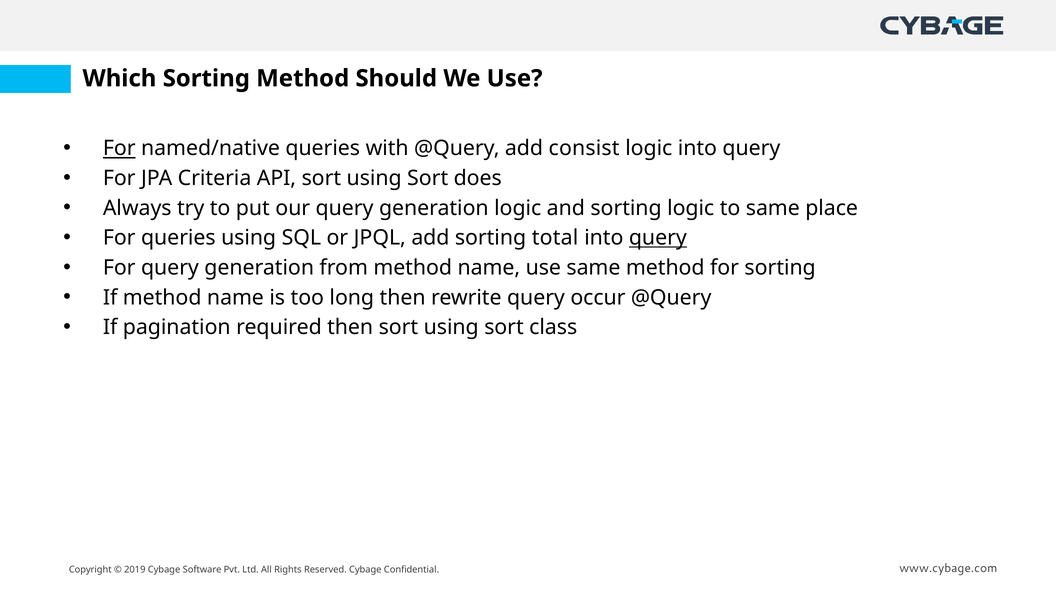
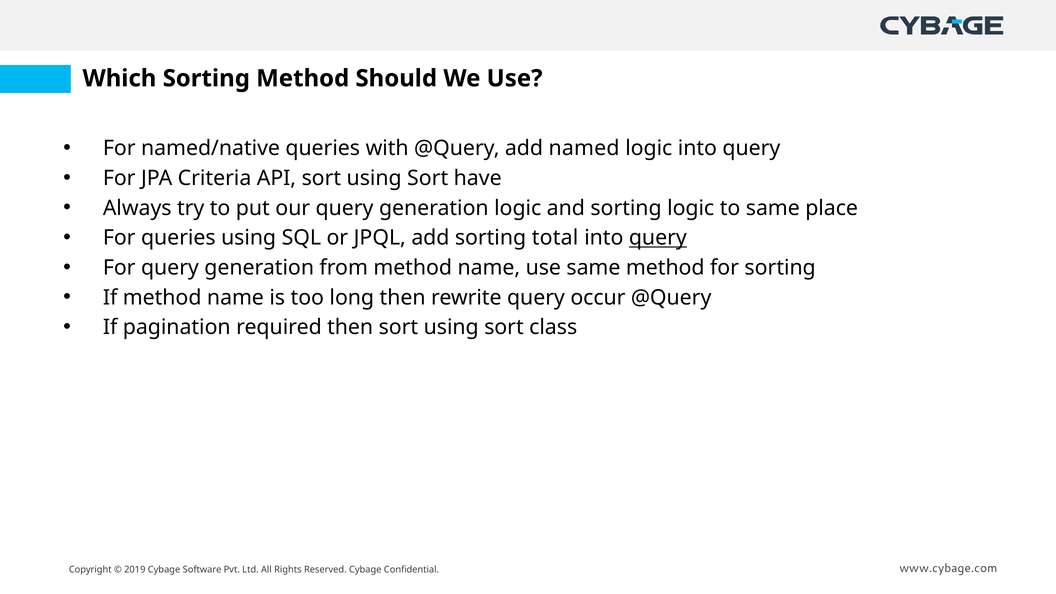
For at (119, 148) underline: present -> none
consist: consist -> named
does: does -> have
